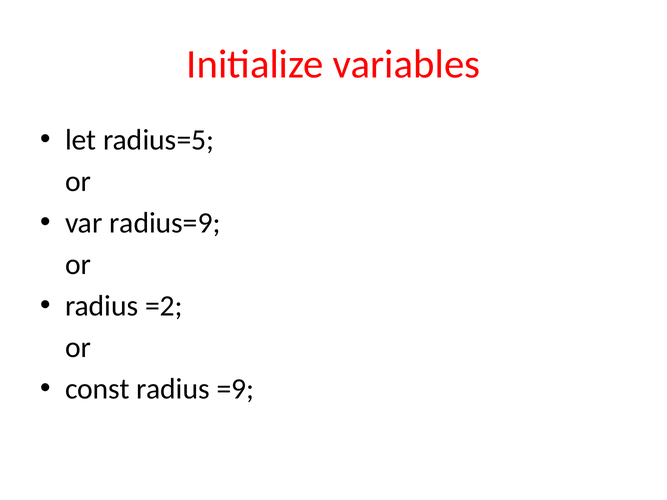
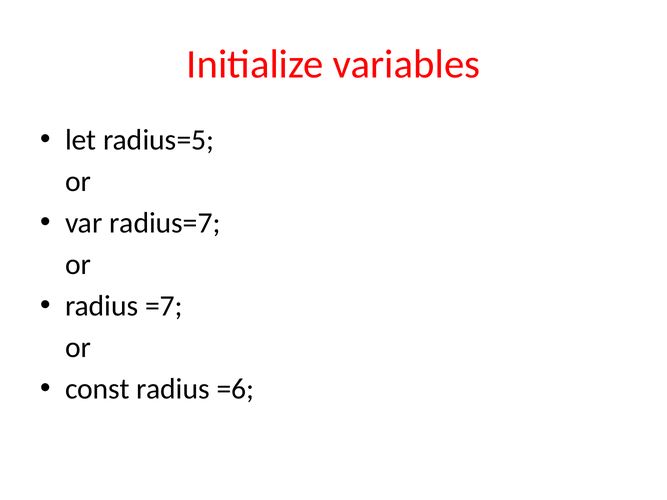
radius=9: radius=9 -> radius=7
=2: =2 -> =7
=9: =9 -> =6
